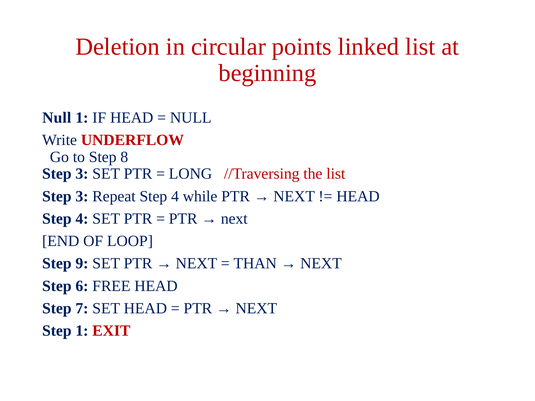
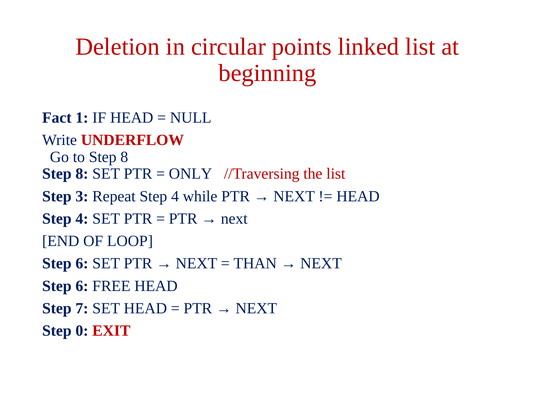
Null at (57, 118): Null -> Fact
3 at (82, 174): 3 -> 8
LONG: LONG -> ONLY
9 at (82, 264): 9 -> 6
Step 1: 1 -> 0
